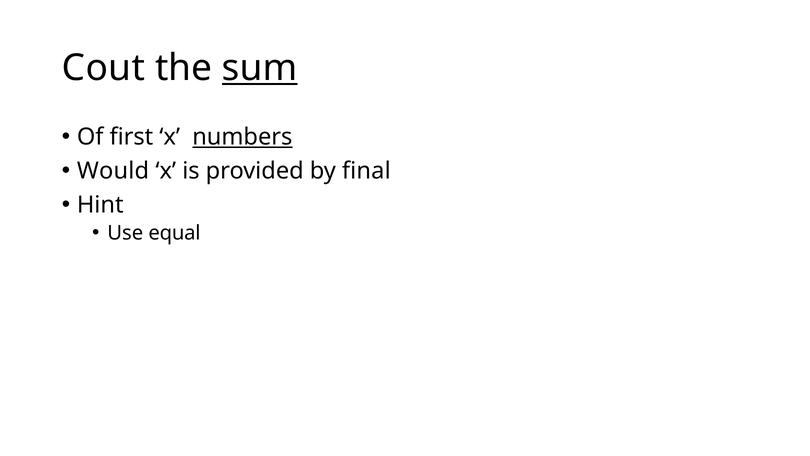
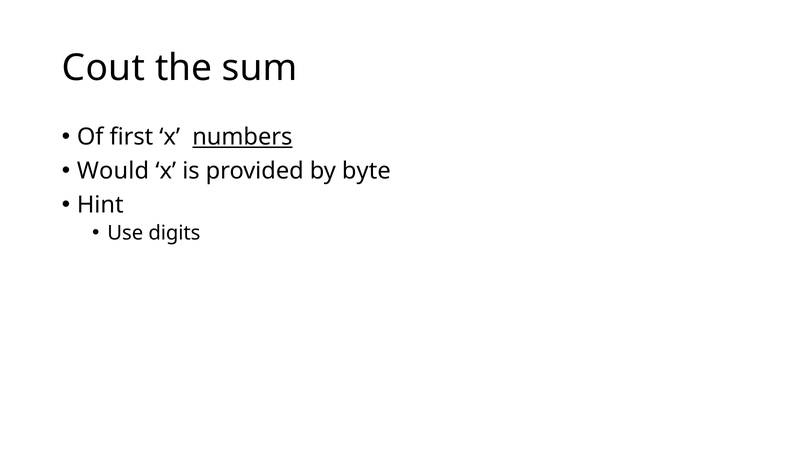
sum underline: present -> none
final: final -> byte
equal: equal -> digits
